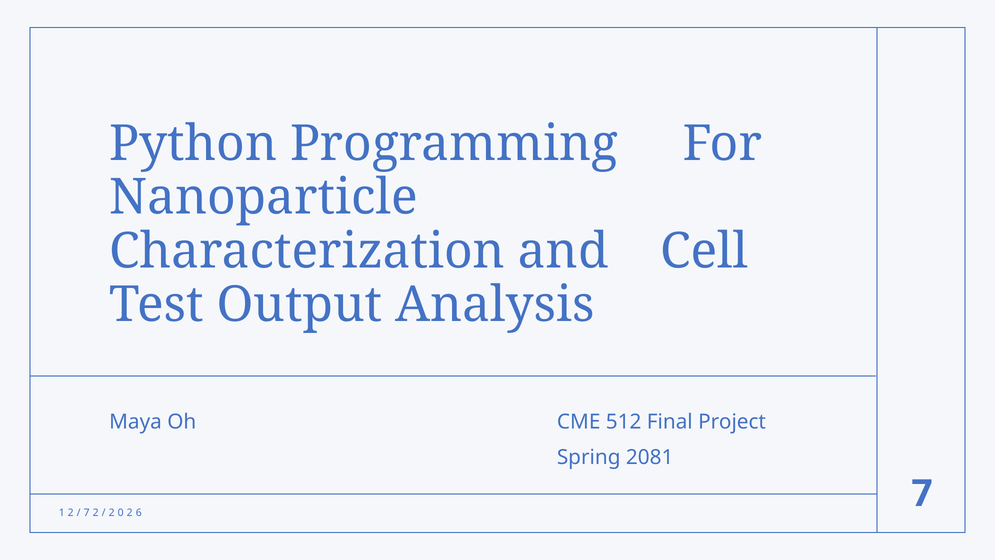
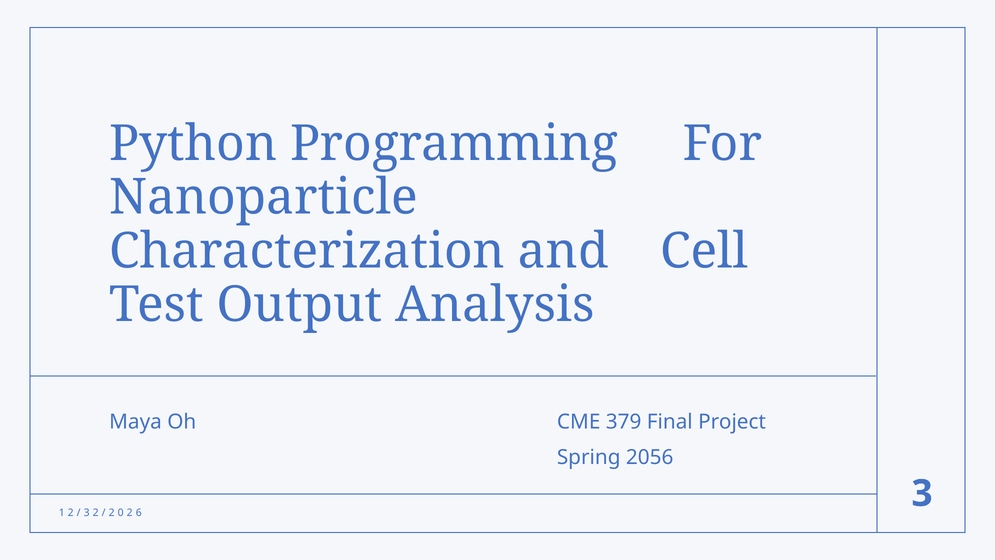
512: 512 -> 379
2081: 2081 -> 2056
7 at (87, 513): 7 -> 3
7 at (922, 493): 7 -> 3
